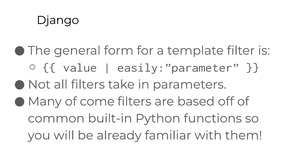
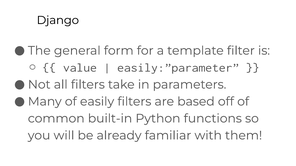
come: come -> easily
